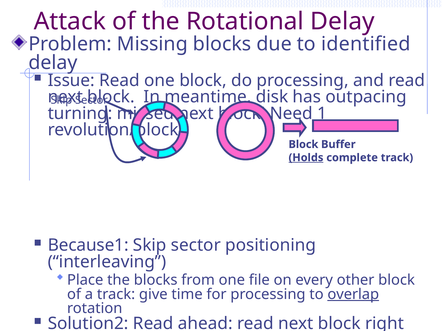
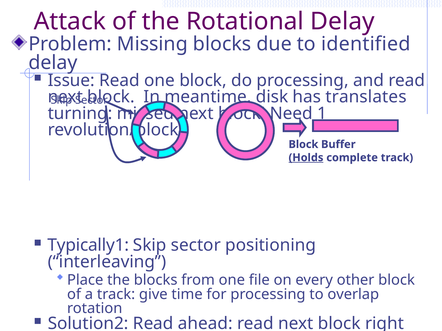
outpacing: outpacing -> translates
Because1: Because1 -> Typically1
overlap underline: present -> none
